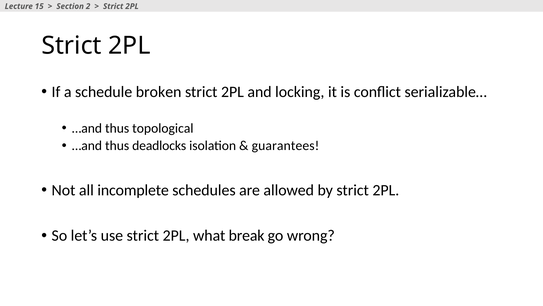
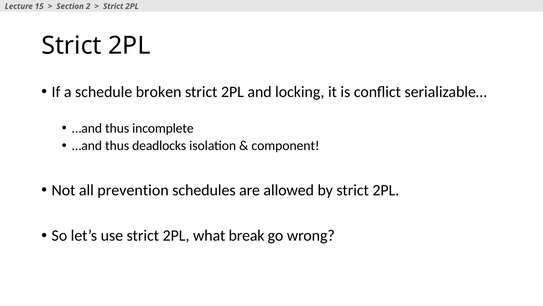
topological: topological -> incomplete
guarantees: guarantees -> component
incomplete: incomplete -> prevention
